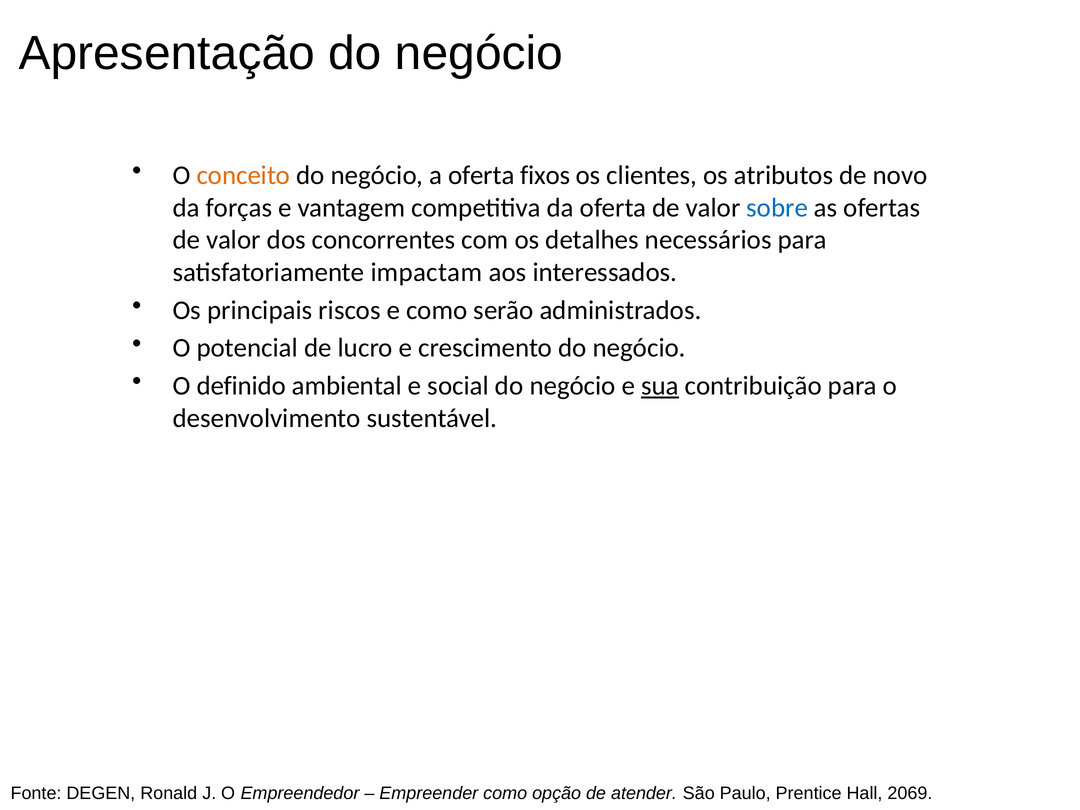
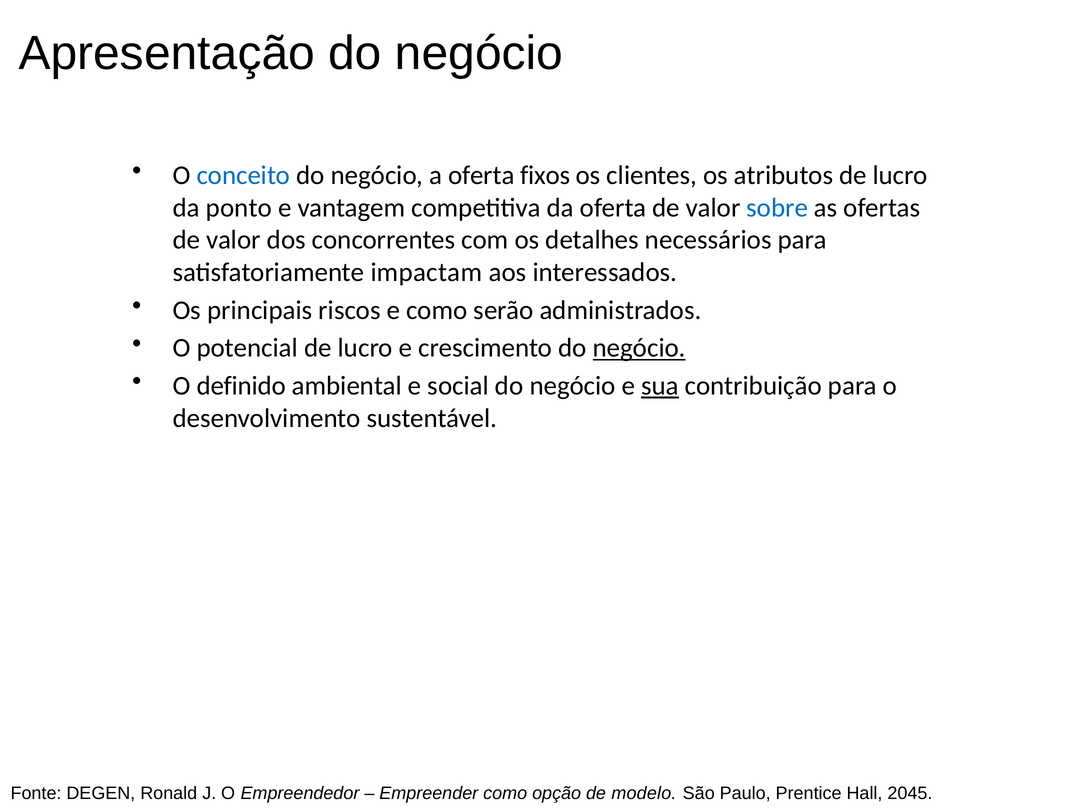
conceito colour: orange -> blue
atributos de novo: novo -> lucro
forças: forças -> ponto
negócio at (639, 348) underline: none -> present
atender: atender -> modelo
2069: 2069 -> 2045
